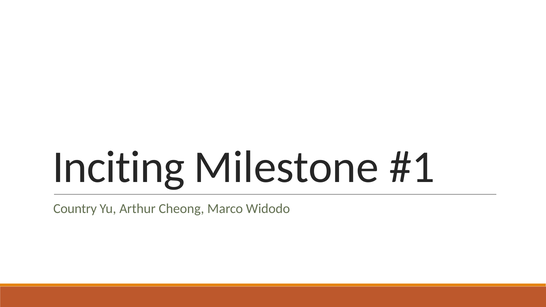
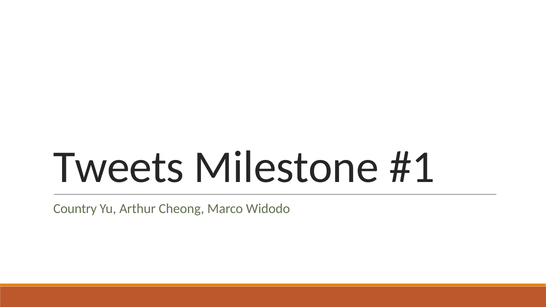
Inciting: Inciting -> Tweets
